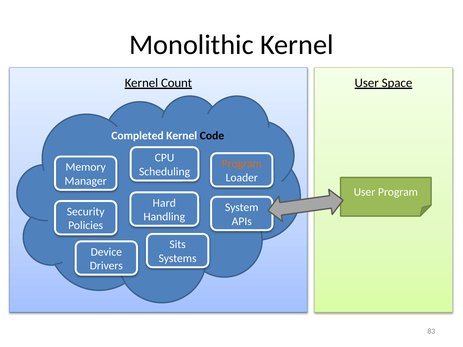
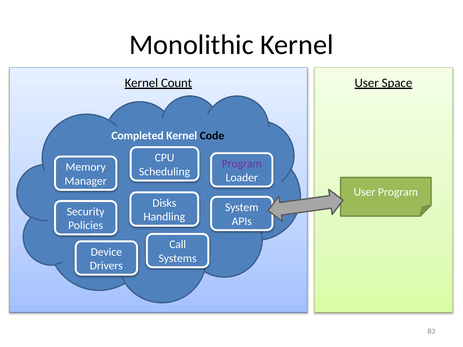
Program at (242, 164) colour: orange -> purple
Hard: Hard -> Disks
Sits: Sits -> Call
